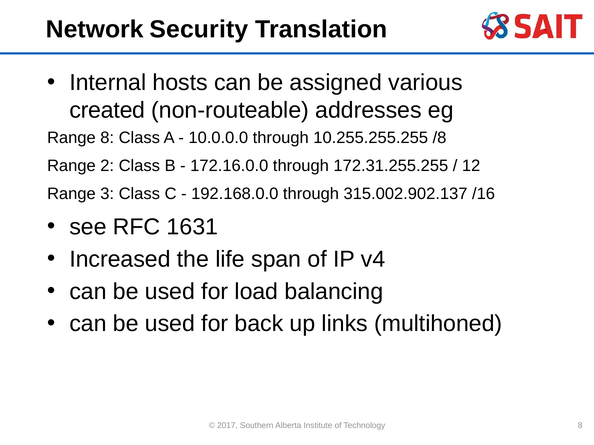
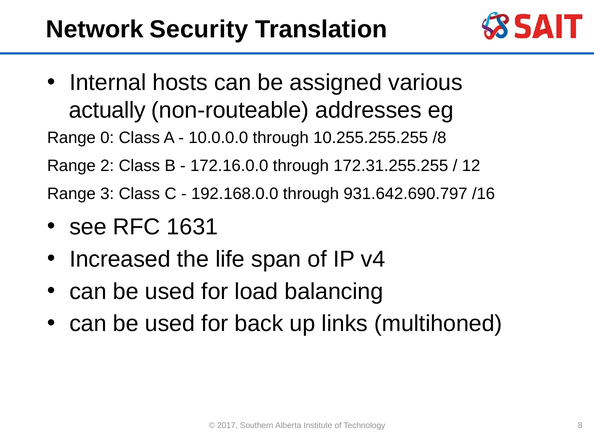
created: created -> actually
Range 8: 8 -> 0
315.002.902.137: 315.002.902.137 -> 931.642.690.797
